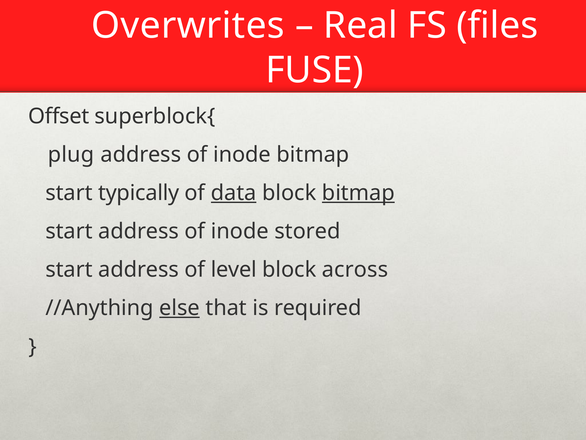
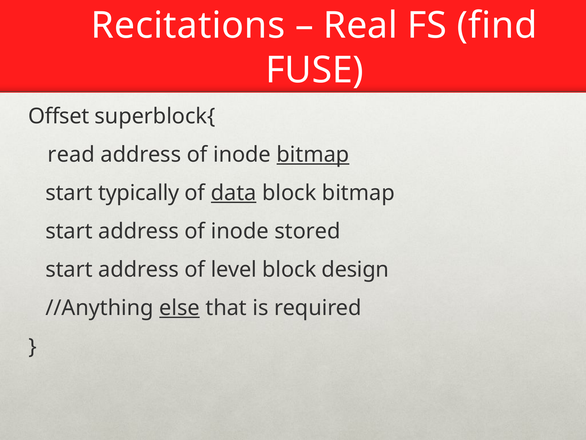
Overwrites: Overwrites -> Recitations
files: files -> find
plug: plug -> read
bitmap at (313, 155) underline: none -> present
bitmap at (358, 193) underline: present -> none
across: across -> design
